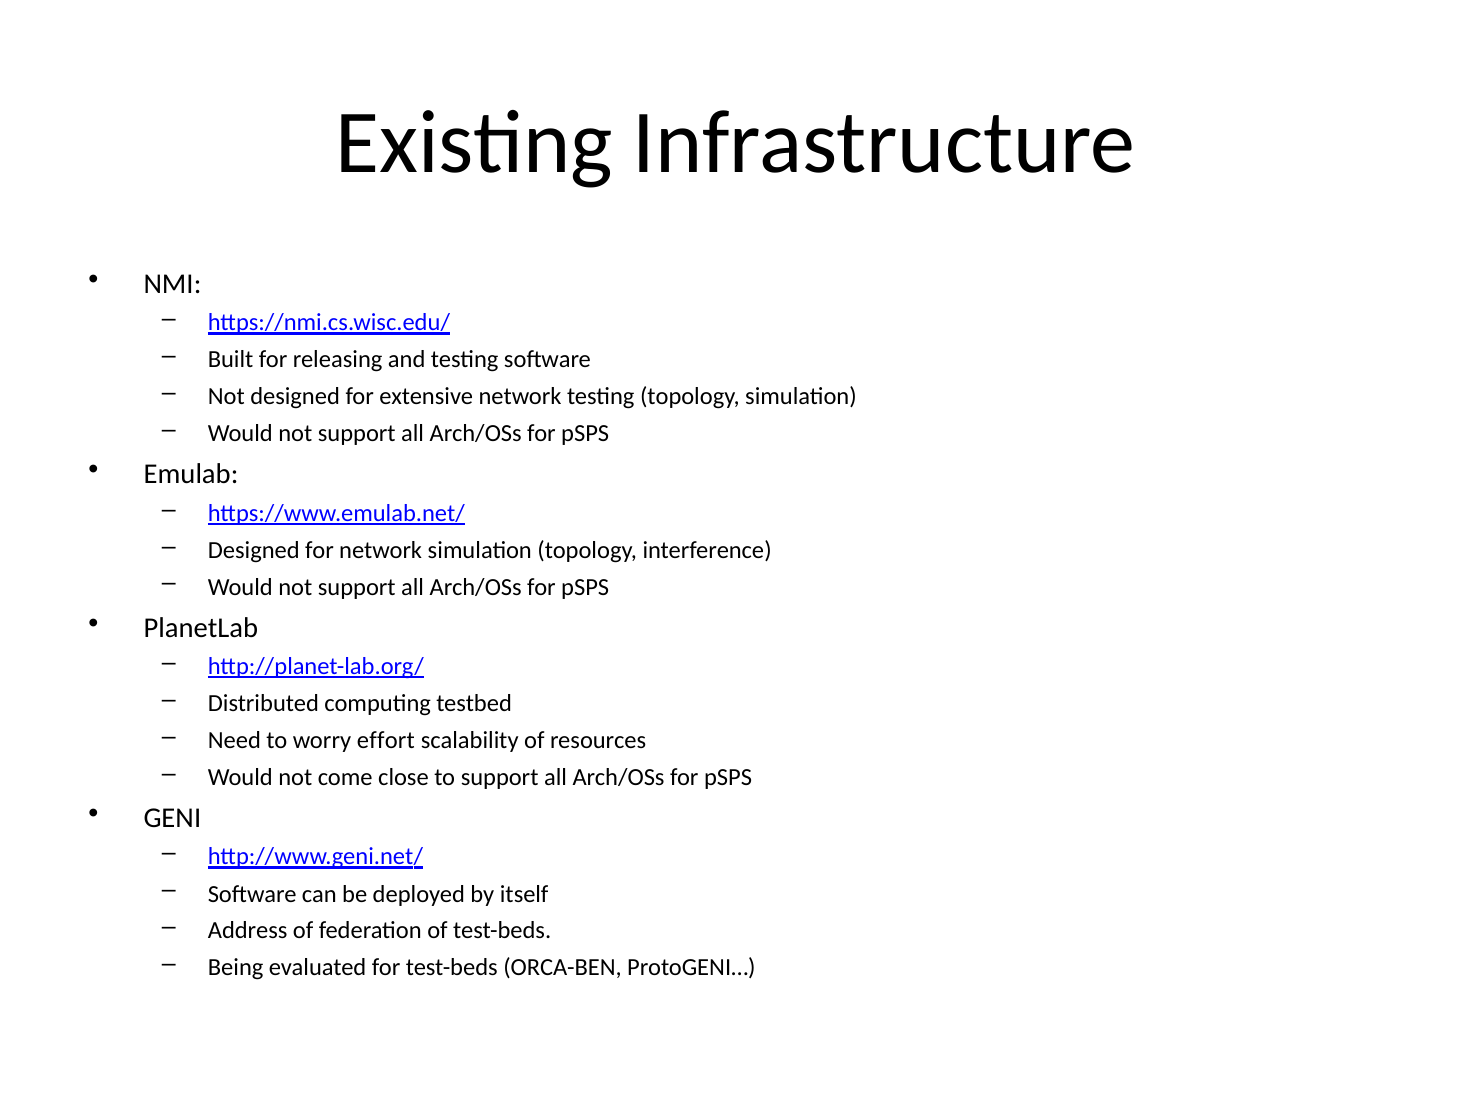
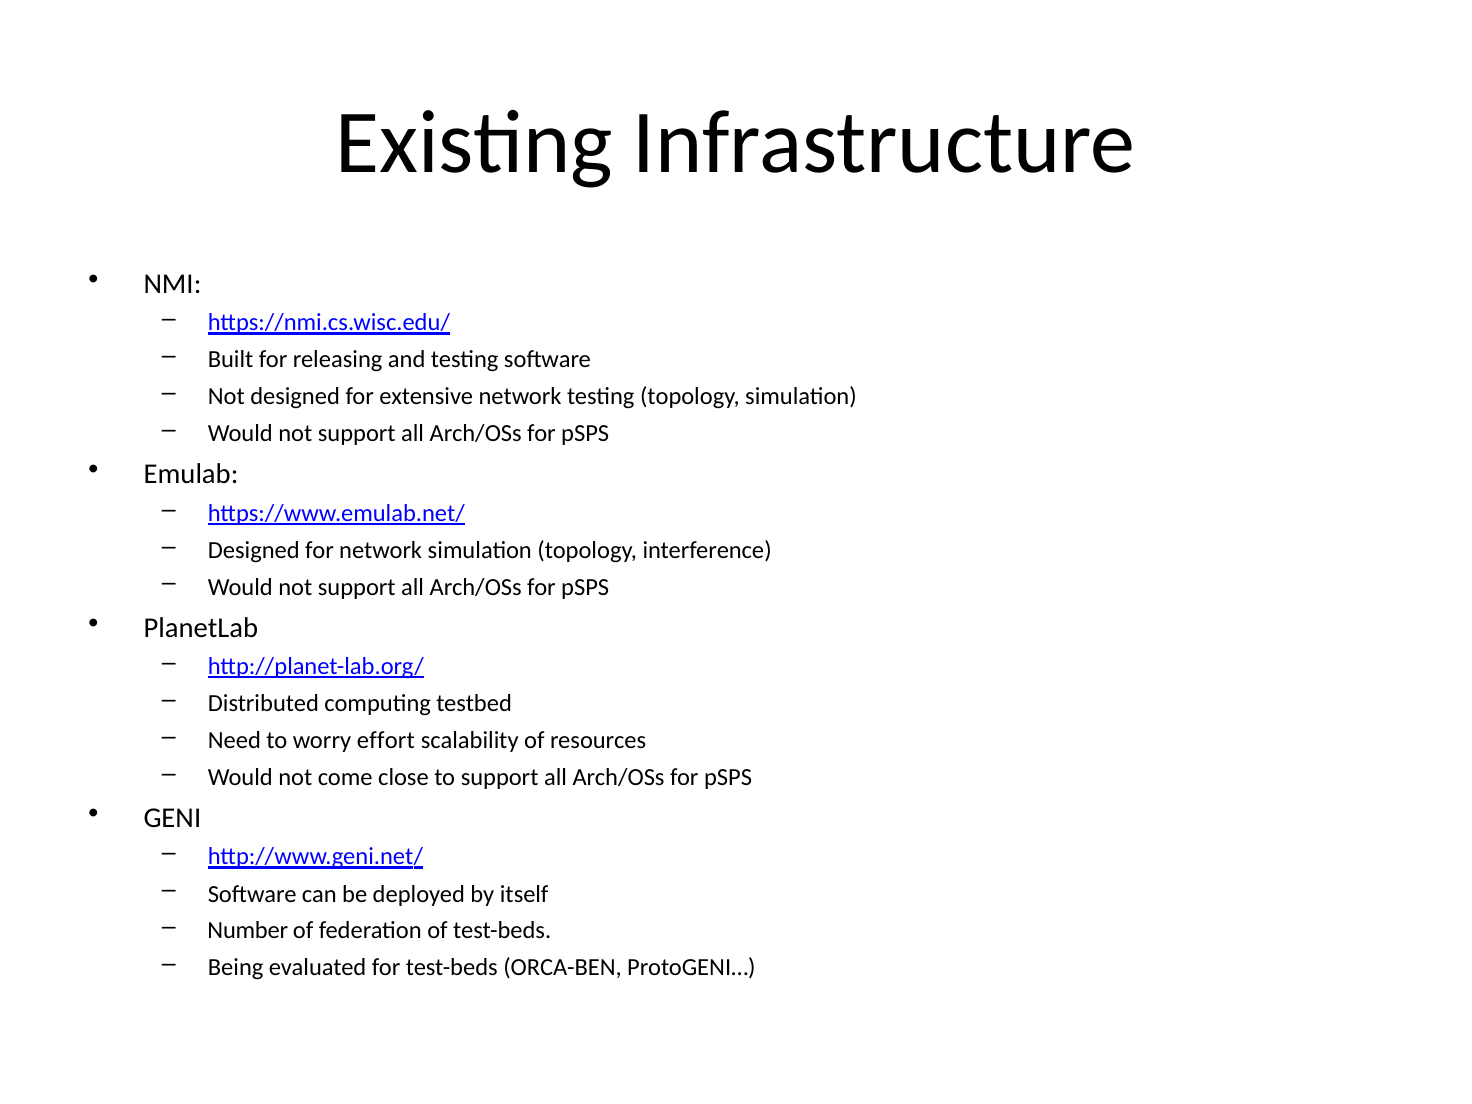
Address: Address -> Number
